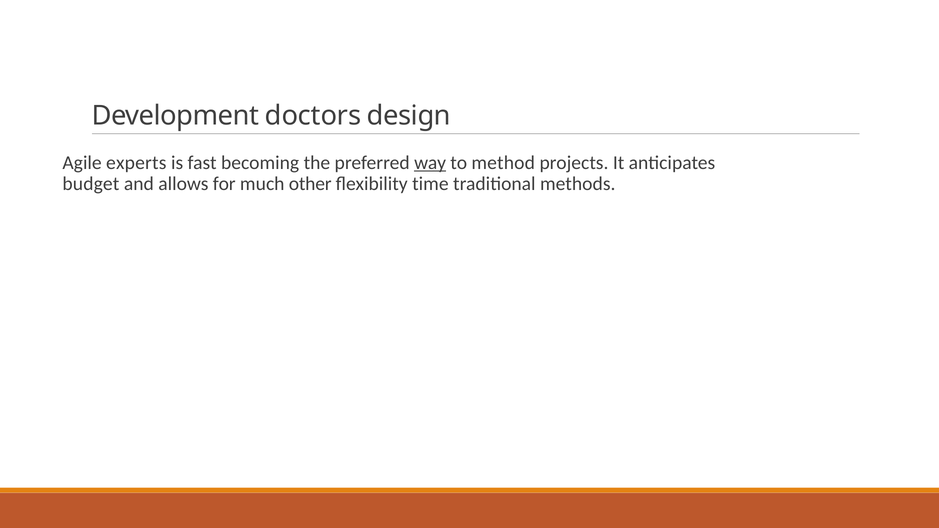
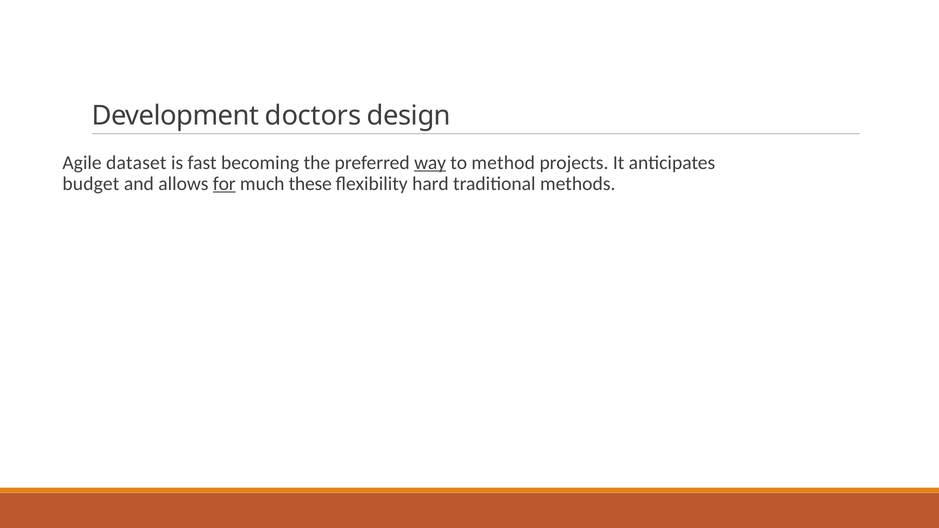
experts: experts -> dataset
for underline: none -> present
other: other -> these
time: time -> hard
